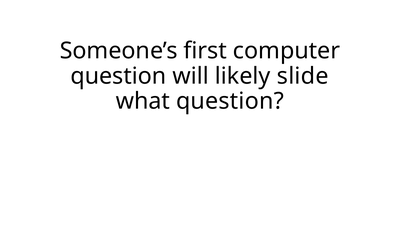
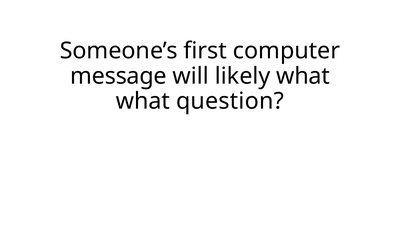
question at (118, 76): question -> message
likely slide: slide -> what
